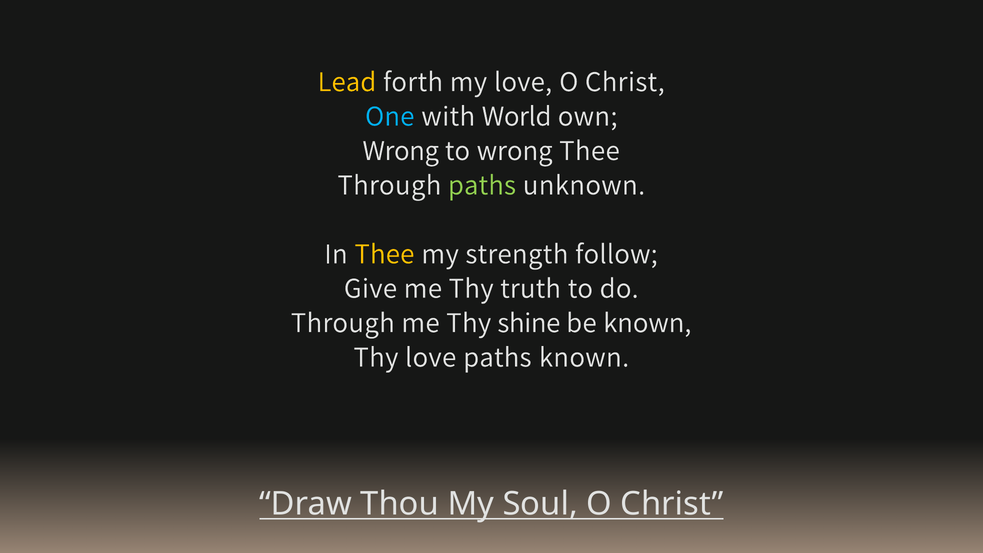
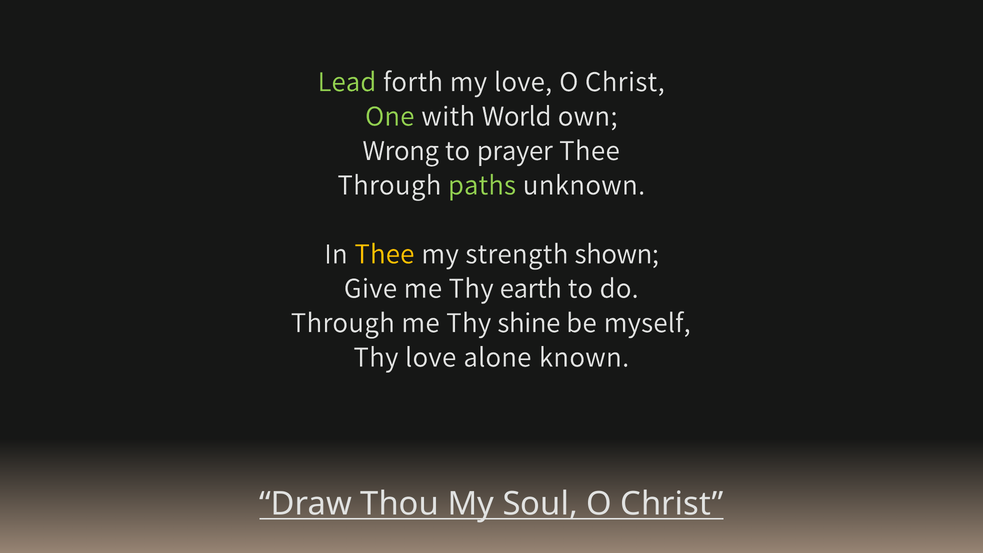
Lead colour: yellow -> light green
One colour: light blue -> light green
to wrong: wrong -> prayer
follow: follow -> shown
truth: truth -> earth
be known: known -> myself
love paths: paths -> alone
